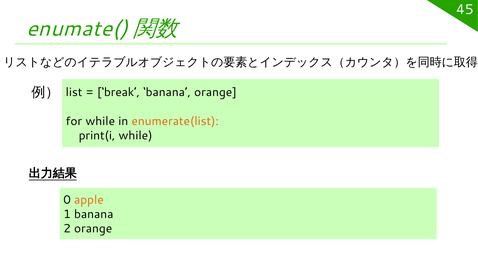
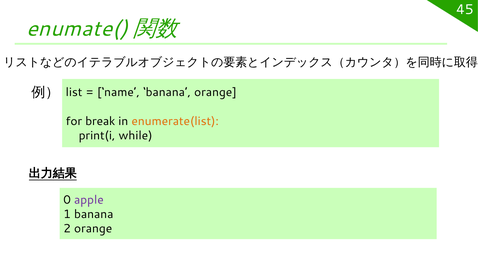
break: break -> name
for while: while -> break
apple colour: orange -> purple
